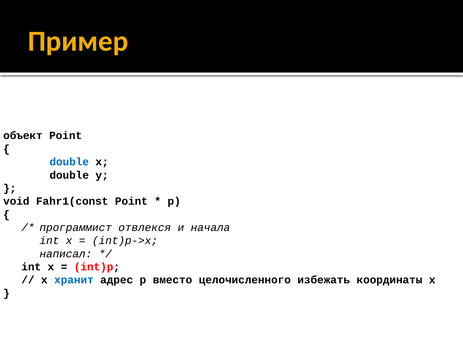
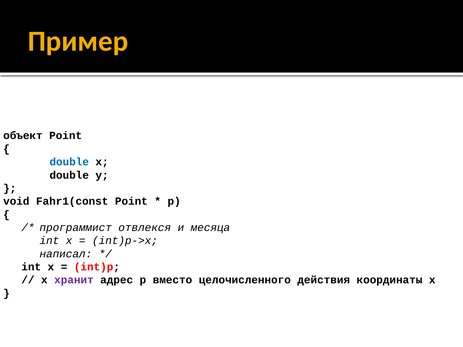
начала: начала -> месяца
хранит colour: blue -> purple
избежать: избежать -> действия
